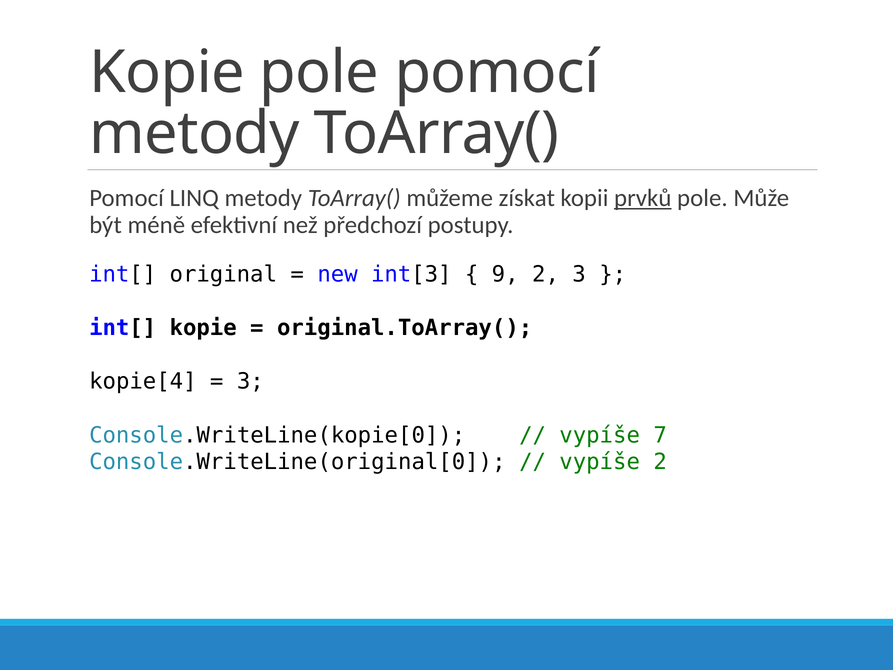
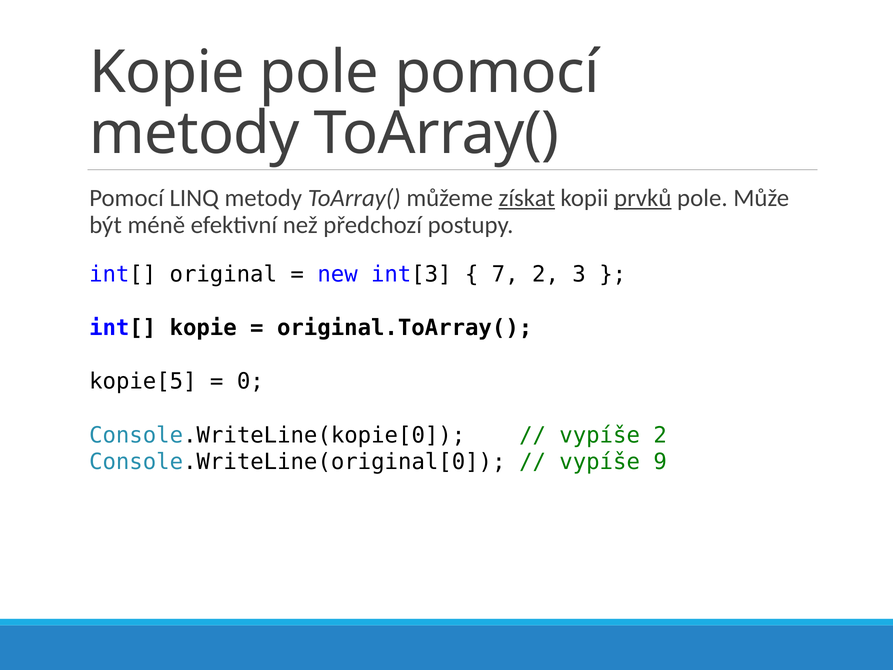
získat underline: none -> present
9: 9 -> 7
kopie[4: kopie[4 -> kopie[5
3 at (250, 381): 3 -> 0
vypíše 7: 7 -> 2
vypíše 2: 2 -> 9
